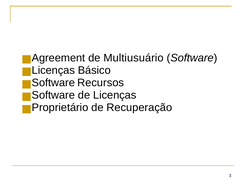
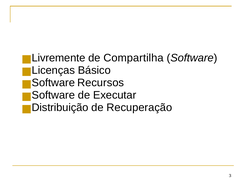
Agreement: Agreement -> Livremente
Multiusuário: Multiusuário -> Compartilha
de Licenças: Licenças -> Executar
Proprietário: Proprietário -> Distribuição
